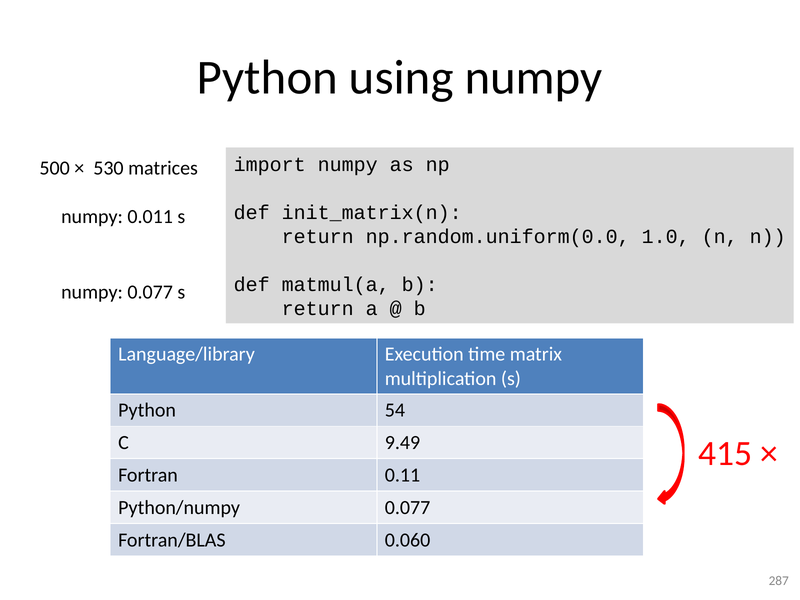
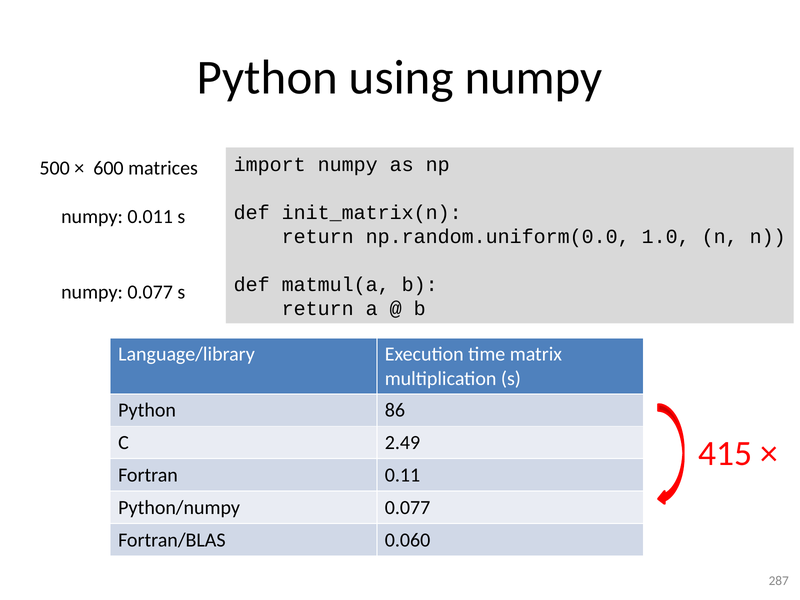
530: 530 -> 600
54: 54 -> 86
9.49: 9.49 -> 2.49
